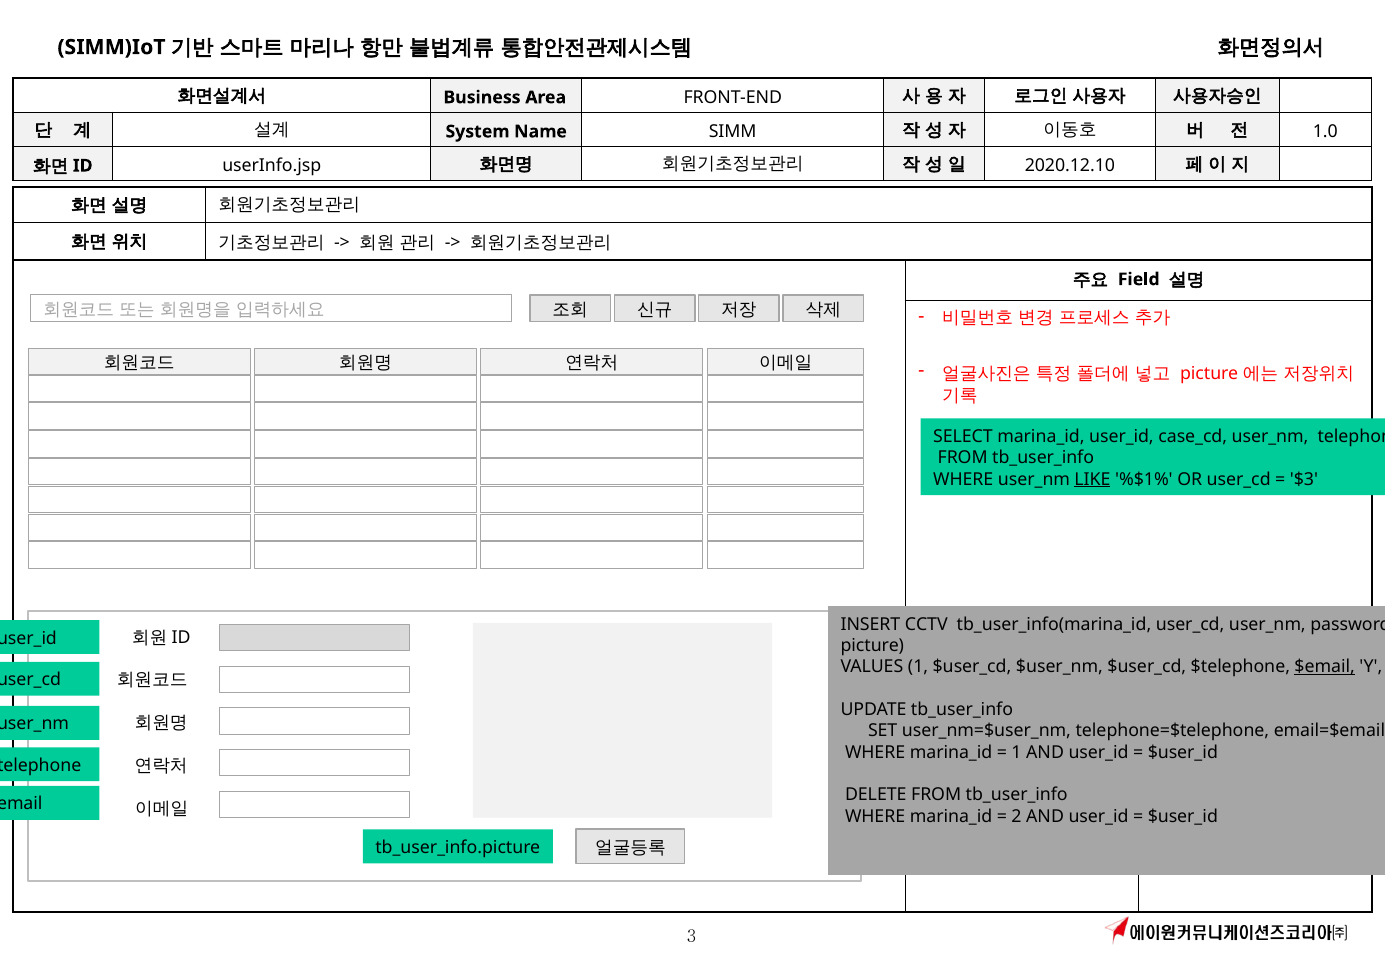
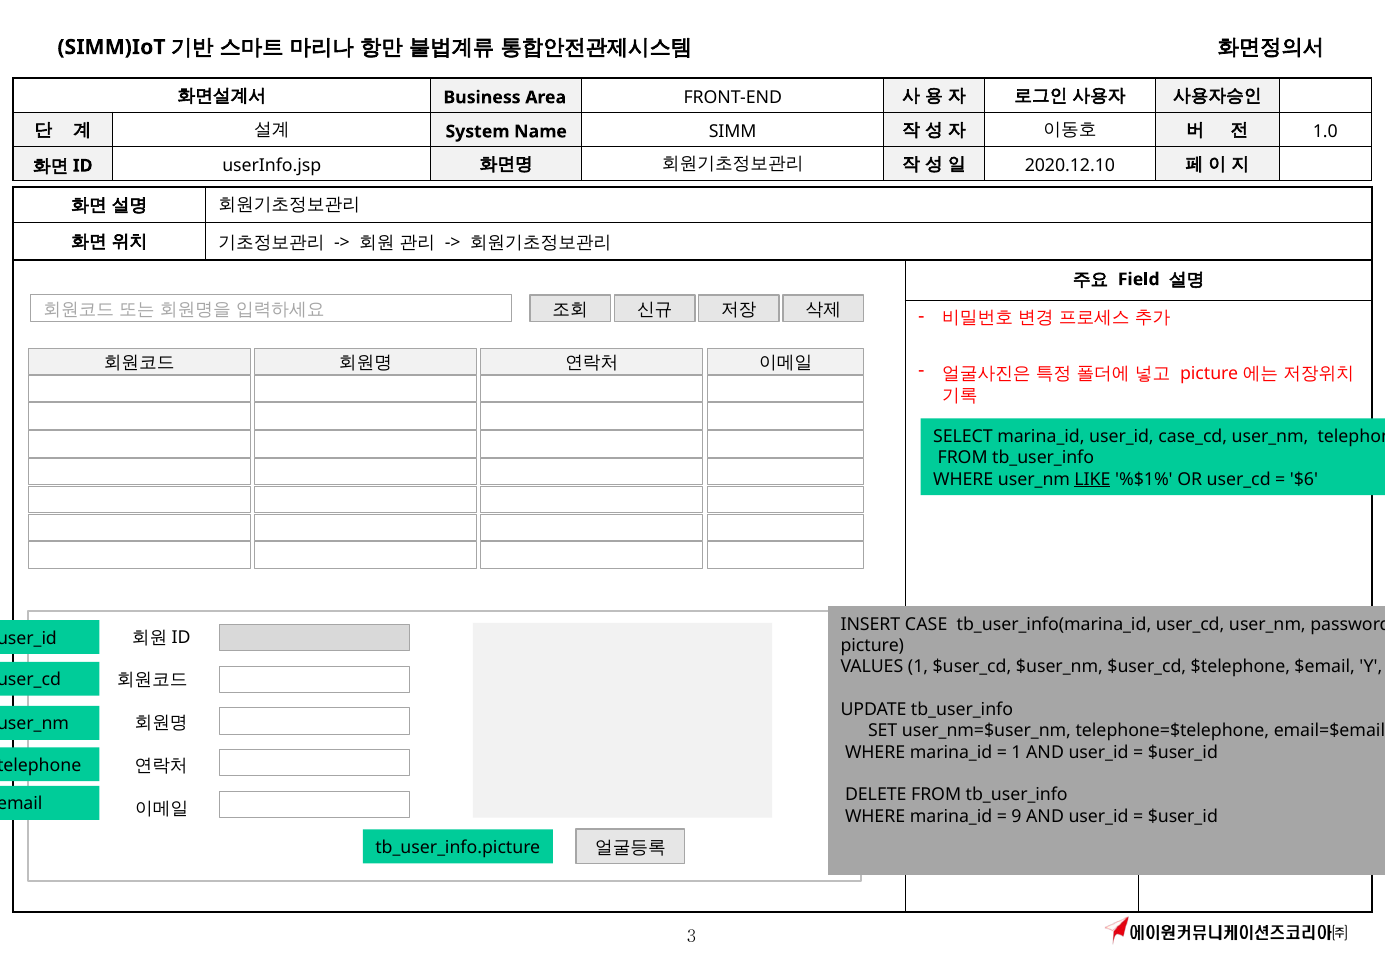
$3: $3 -> $6
CCTV: CCTV -> CASE
$email underline: present -> none
2: 2 -> 9
